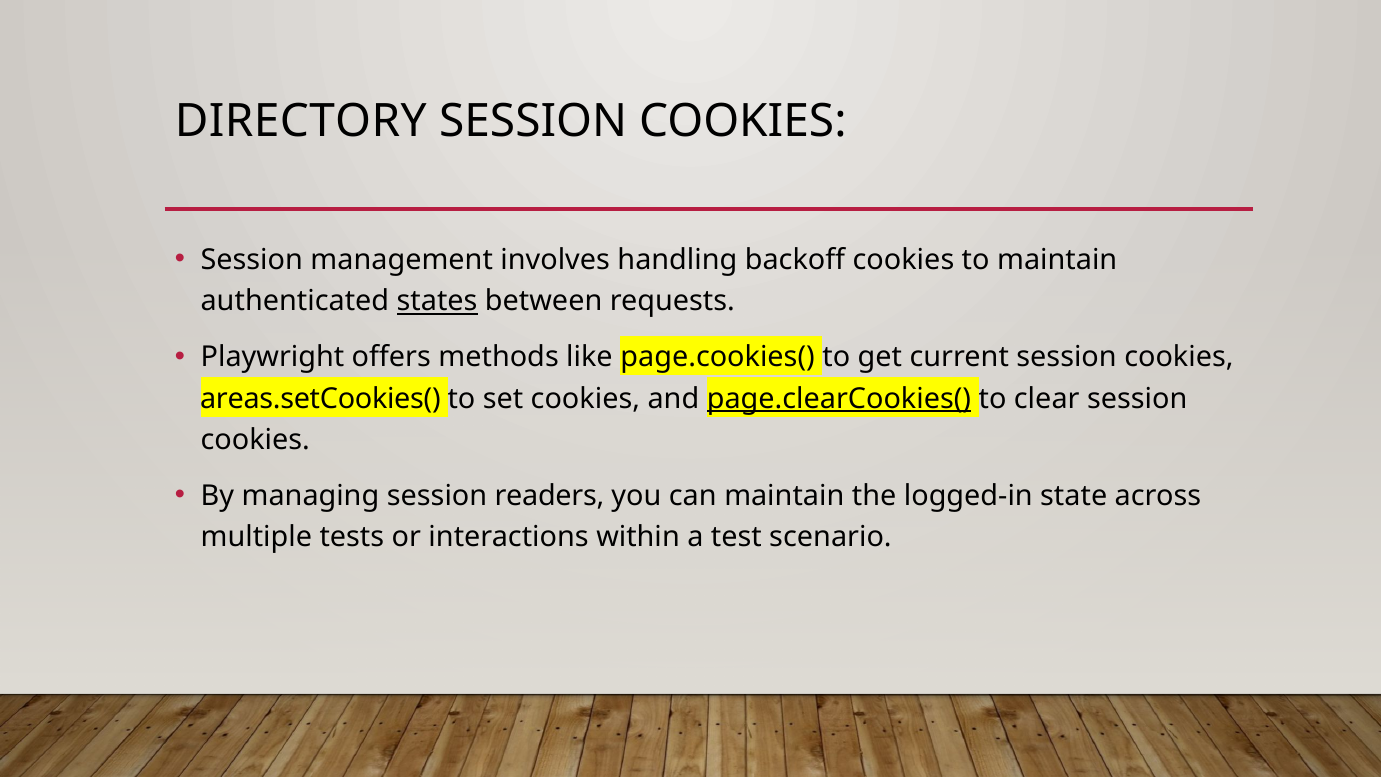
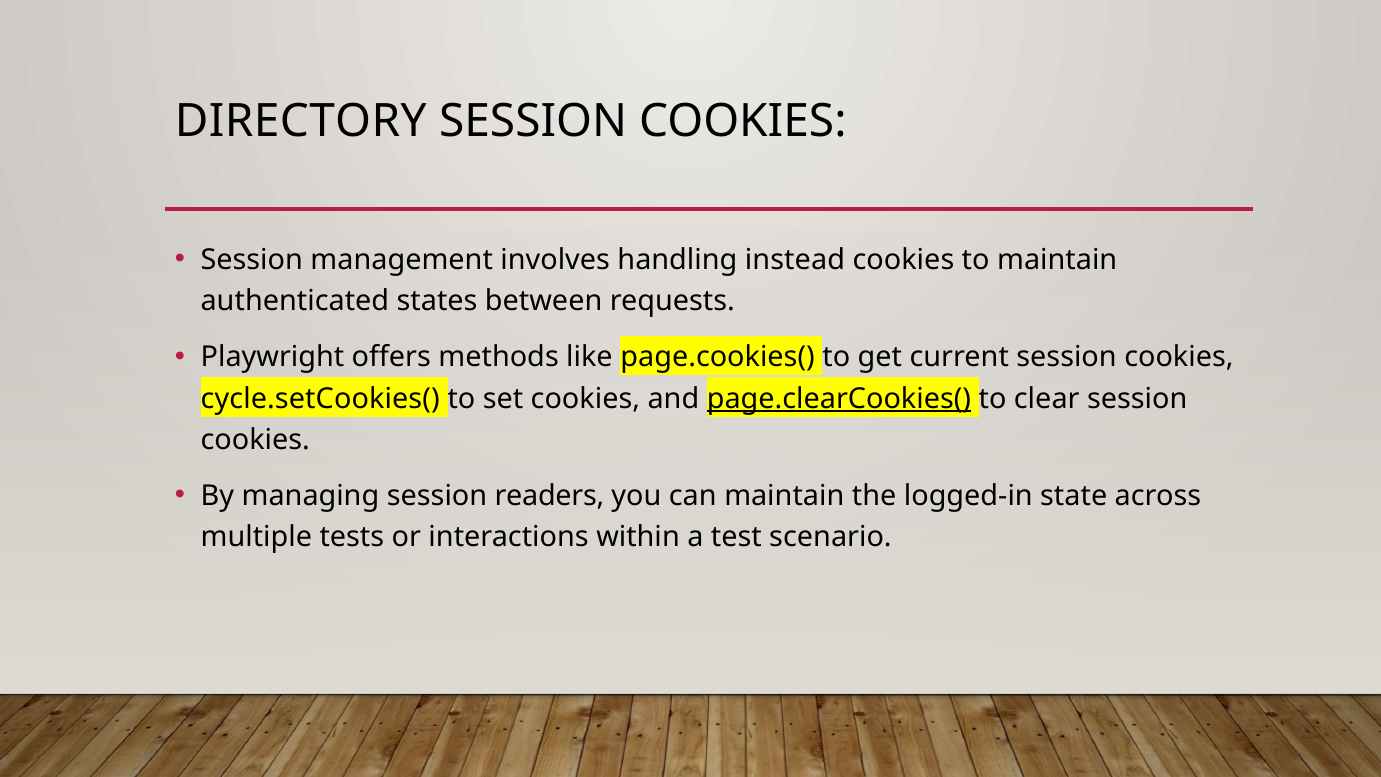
backoff: backoff -> instead
states underline: present -> none
areas.setCookies(: areas.setCookies( -> cycle.setCookies(
